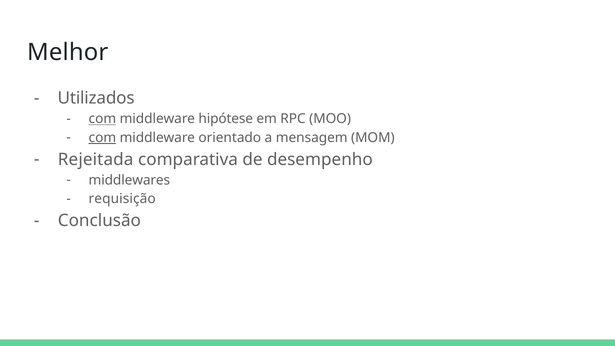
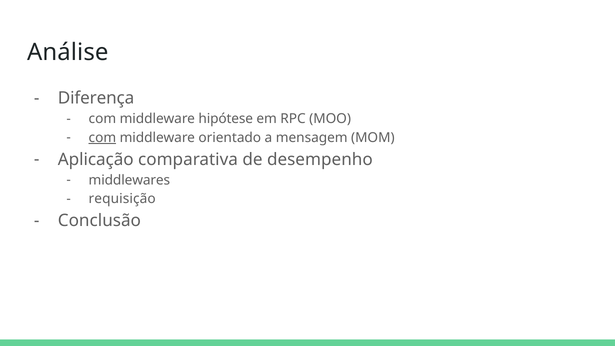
Melhor: Melhor -> Análise
Utilizados: Utilizados -> Diferença
com at (102, 119) underline: present -> none
Rejeitada: Rejeitada -> Aplicação
